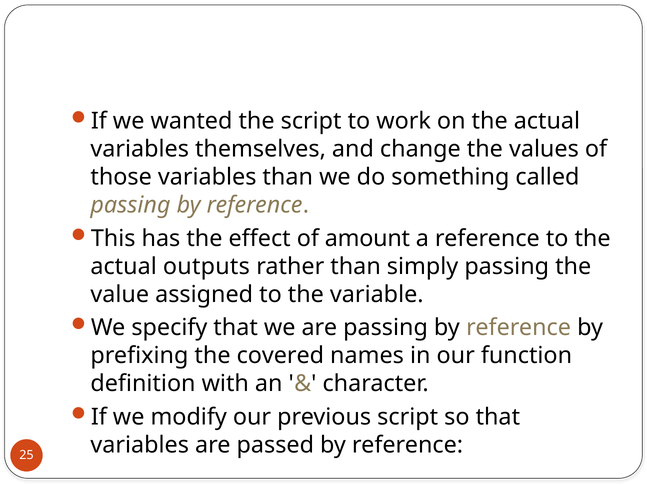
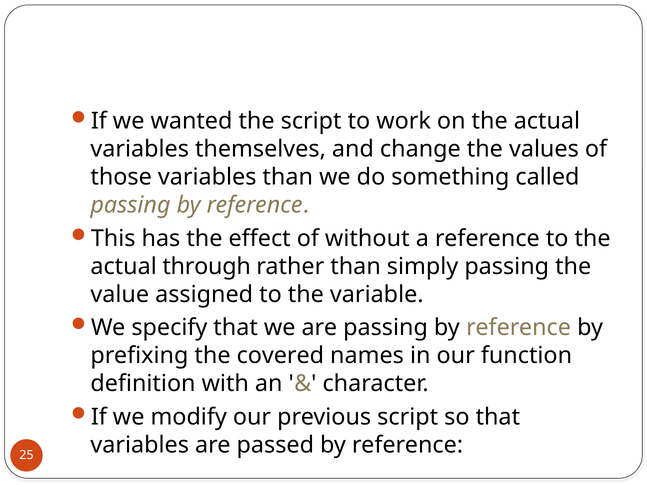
amount: amount -> without
outputs: outputs -> through
